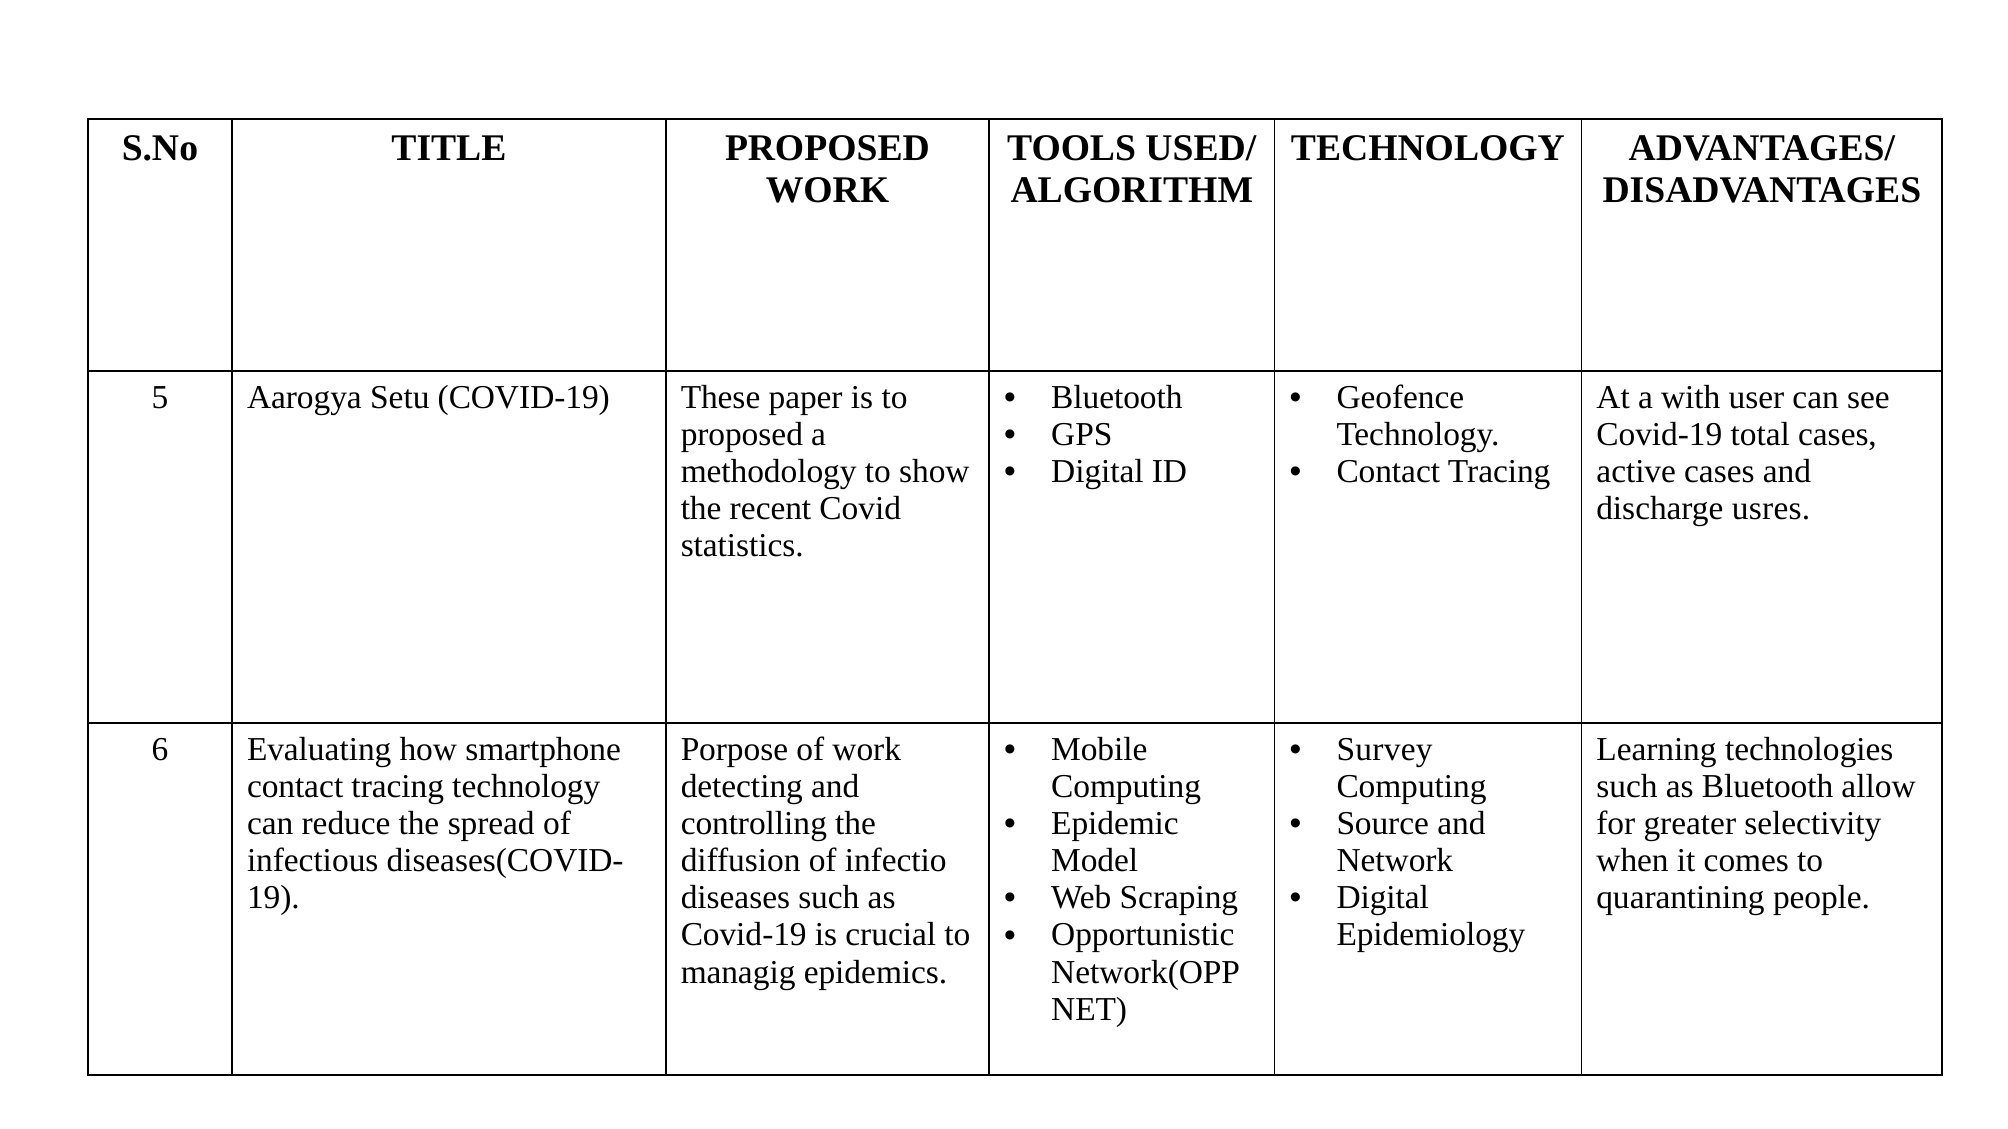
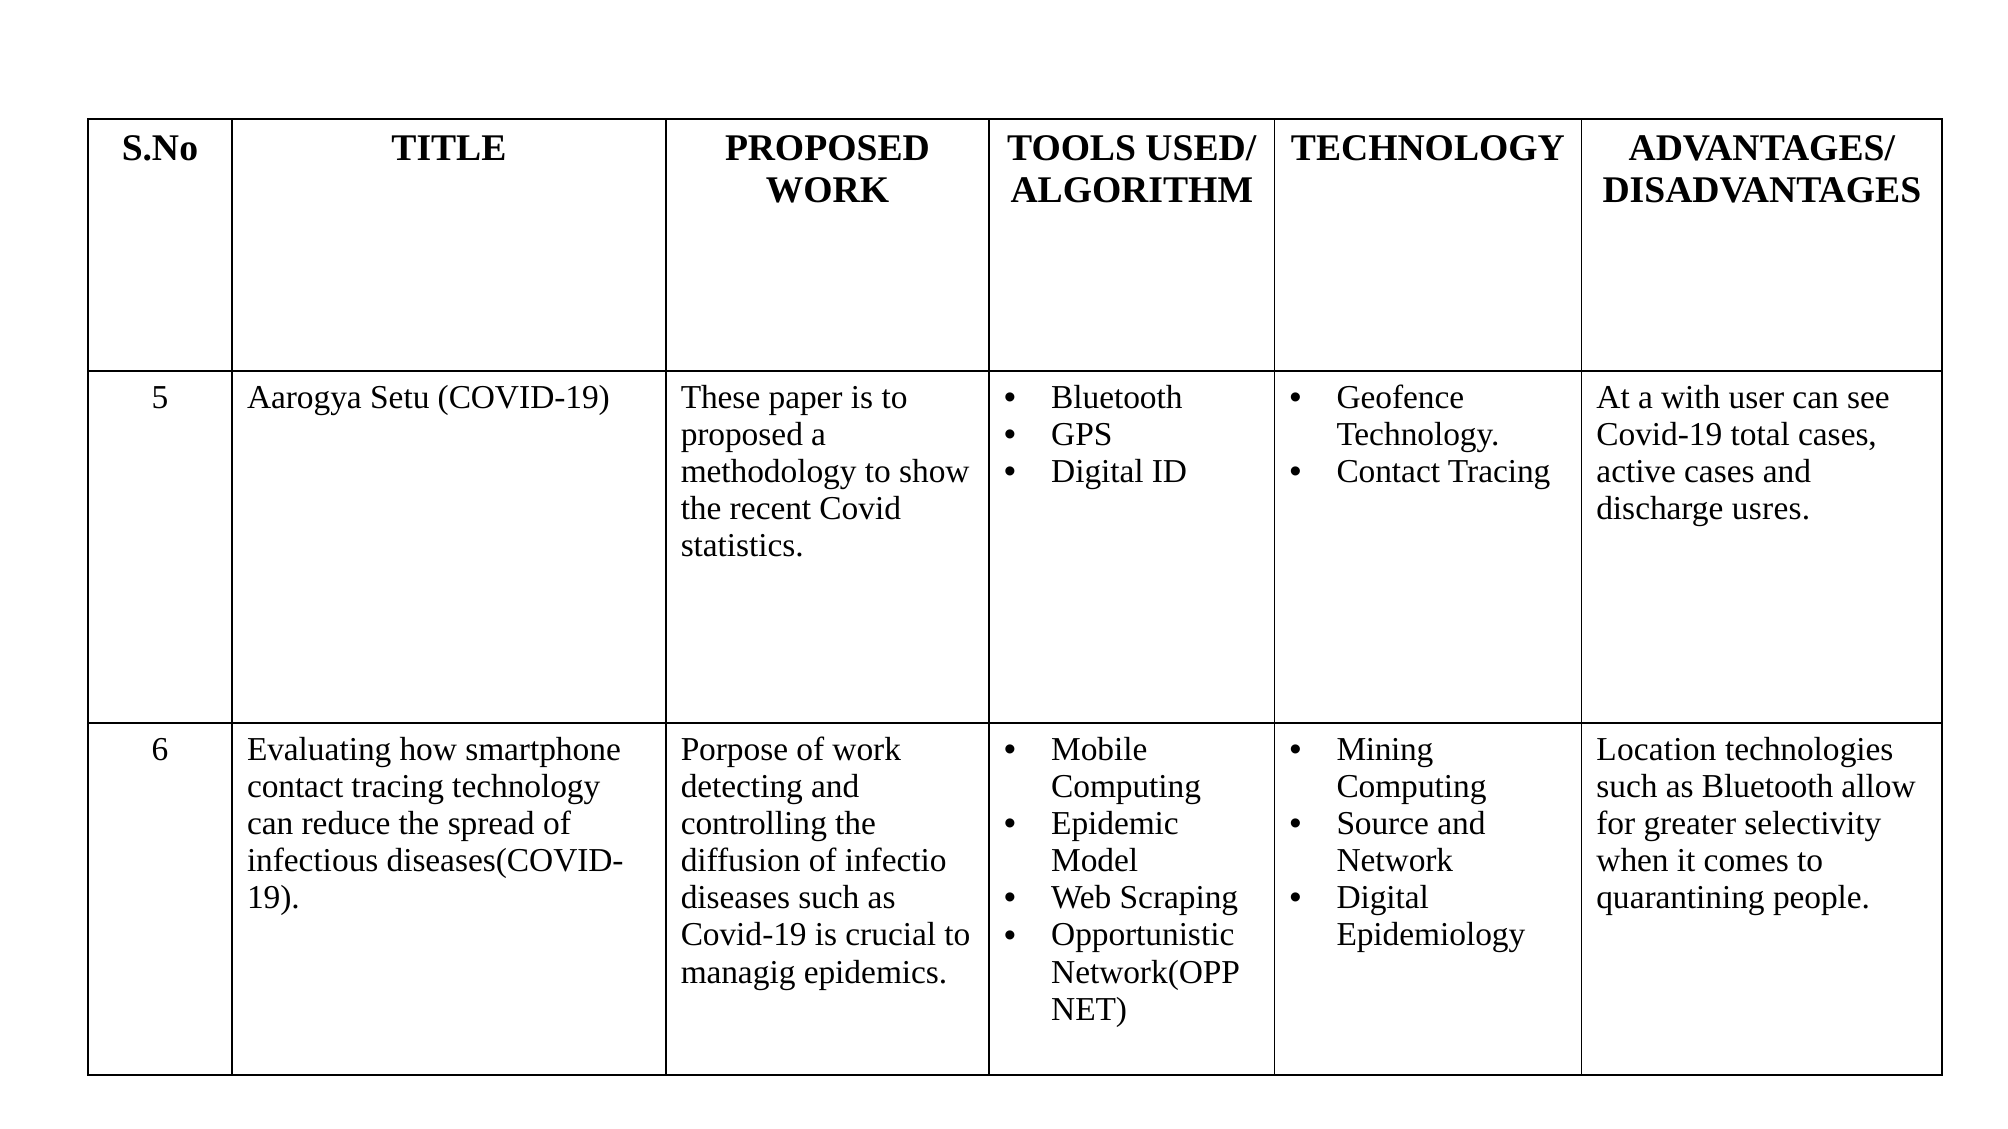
Survey: Survey -> Mining
Learning: Learning -> Location
